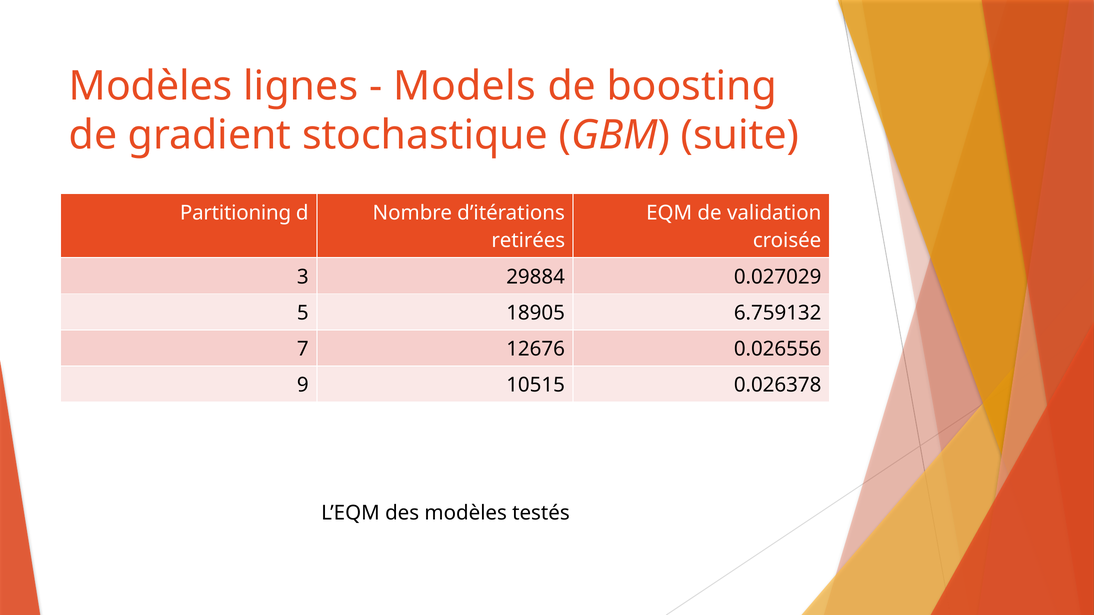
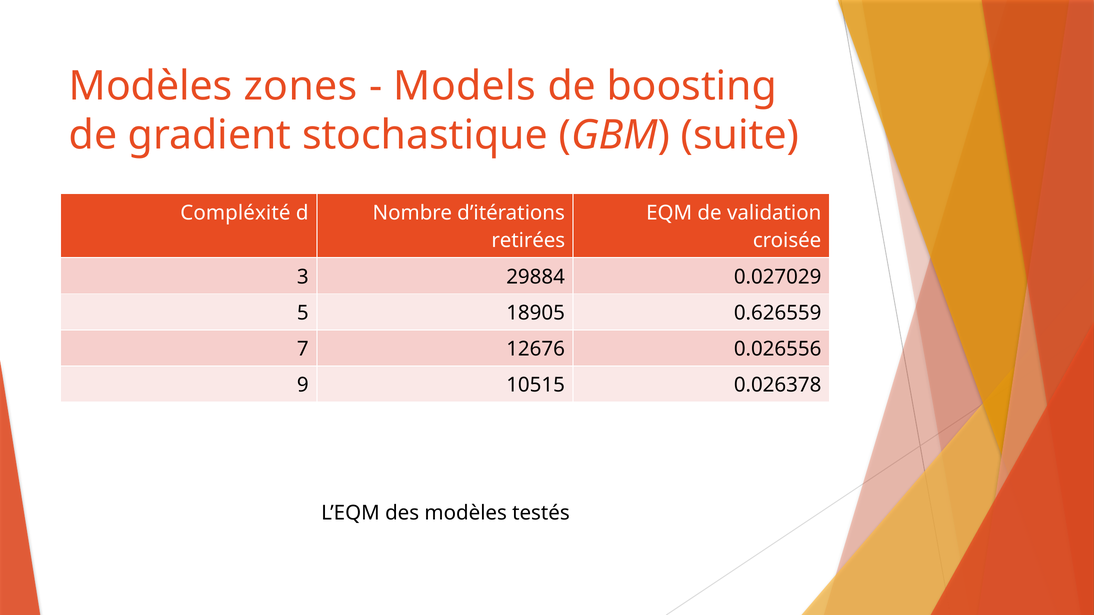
lignes: lignes -> zones
Partitioning: Partitioning -> Compléxité
6.759132: 6.759132 -> 0.626559
